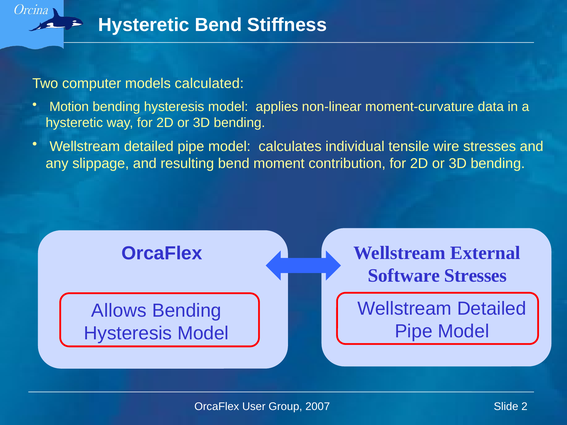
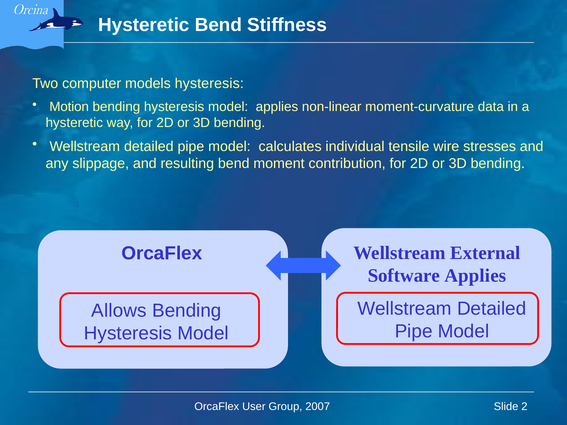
models calculated: calculated -> hysteresis
Software Stresses: Stresses -> Applies
